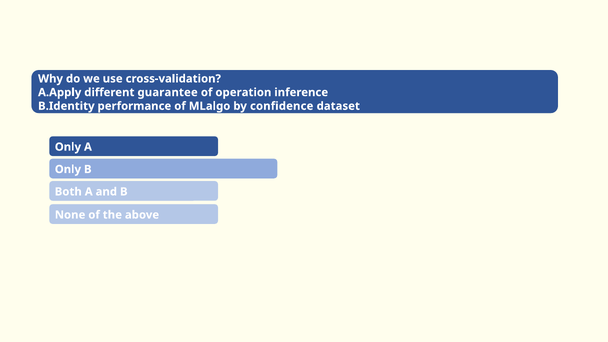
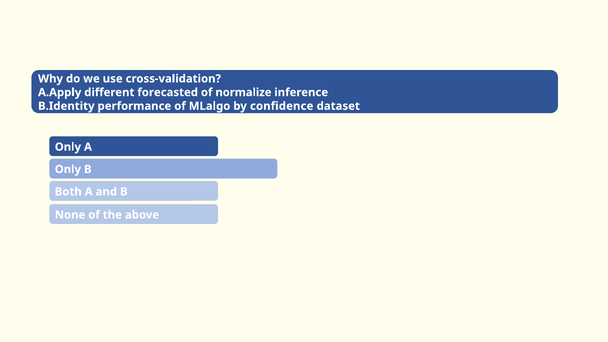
guarantee: guarantee -> forecasted
operation: operation -> normalize
